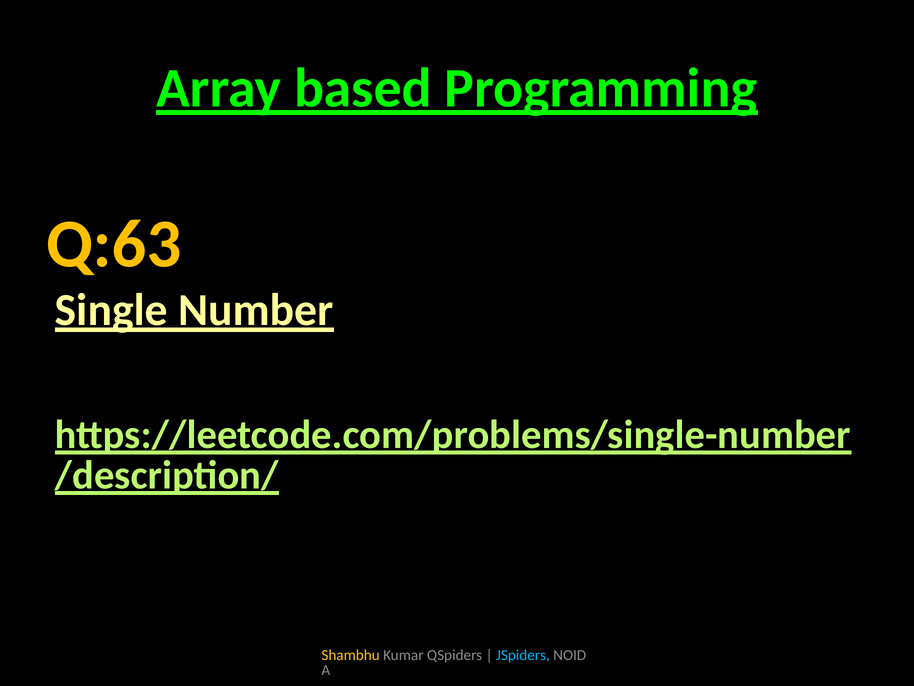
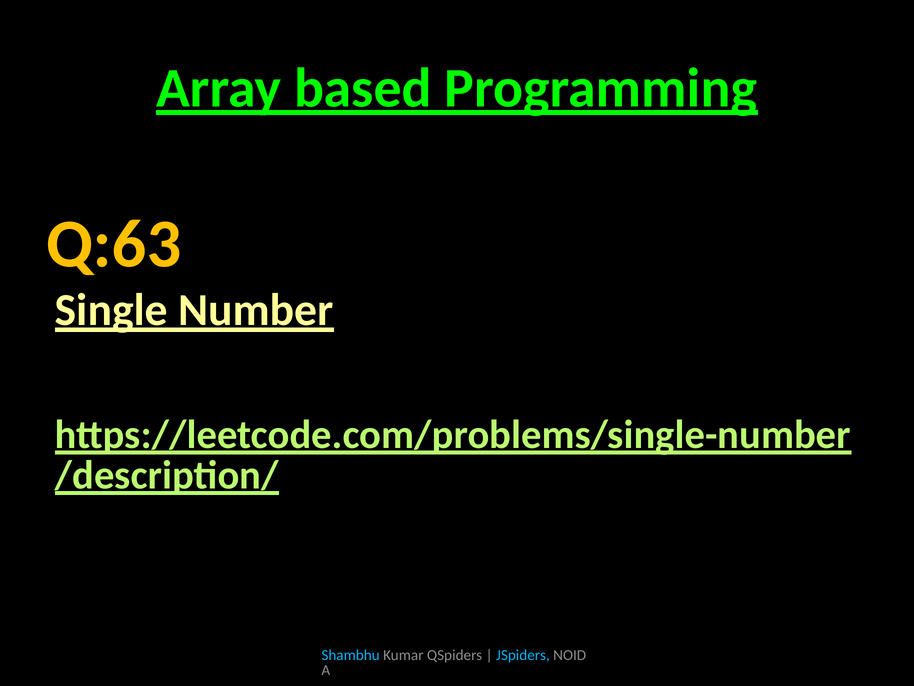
Shambhu colour: yellow -> light blue
